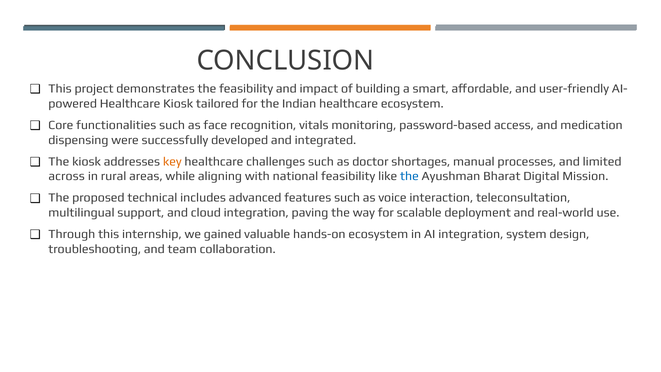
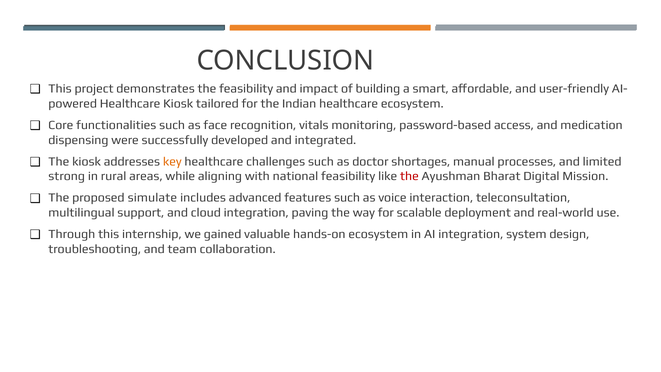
across: across -> strong
the at (409, 176) colour: blue -> red
technical: technical -> simulate
